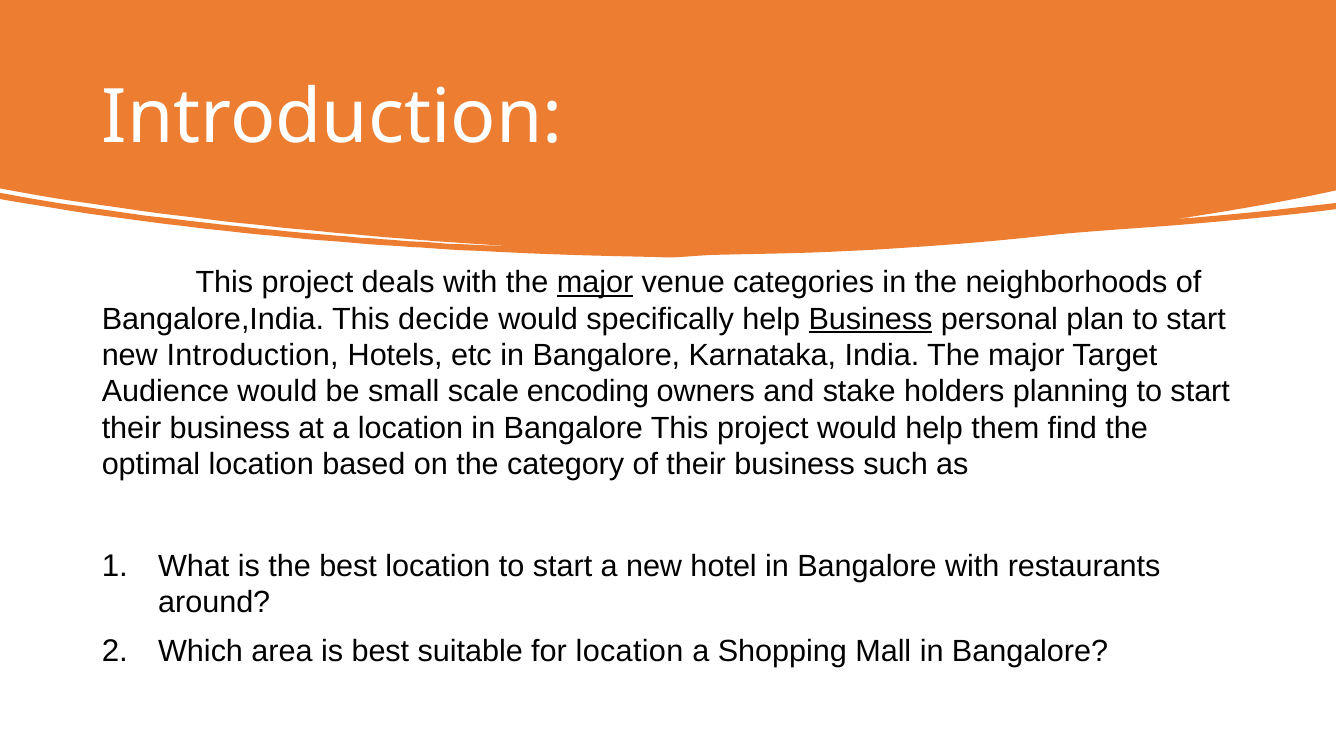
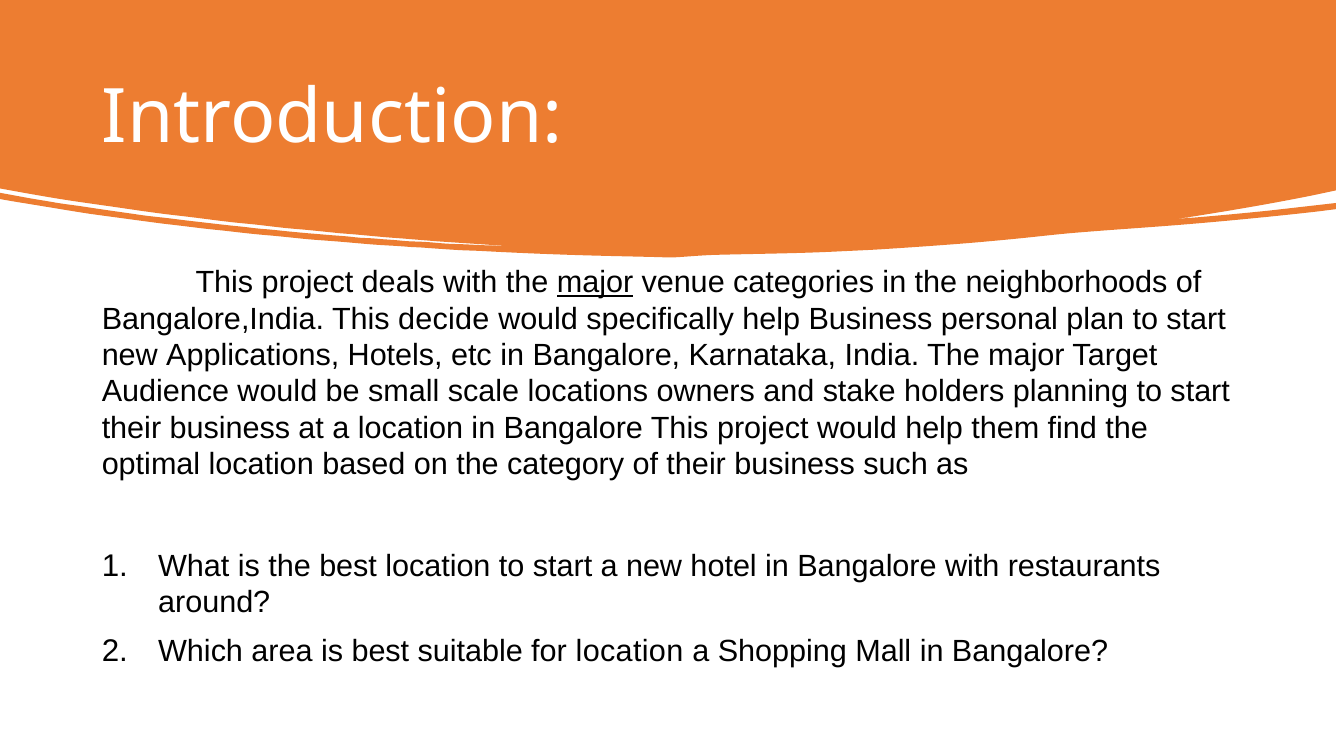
Business at (871, 319) underline: present -> none
new Introduction: Introduction -> Applications
encoding: encoding -> locations
